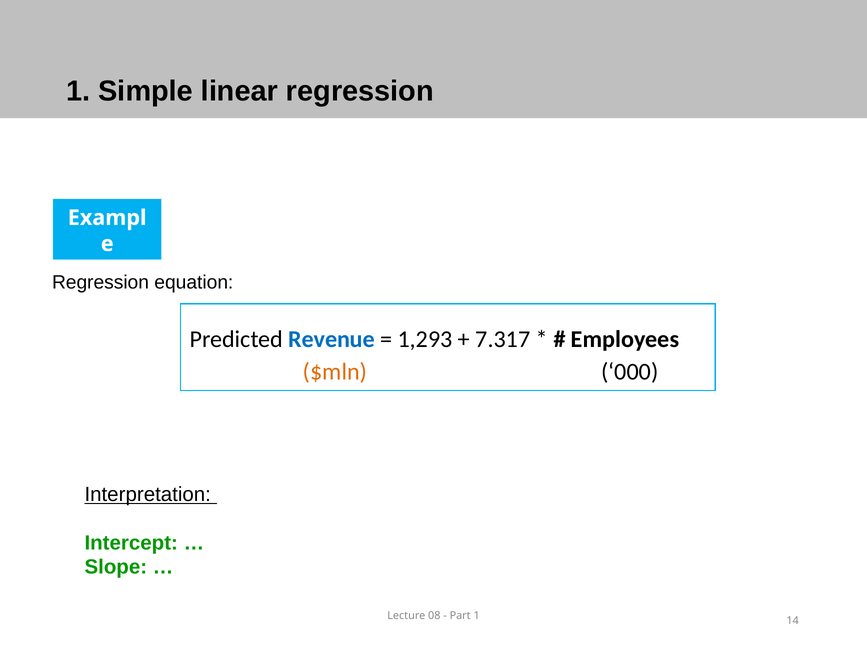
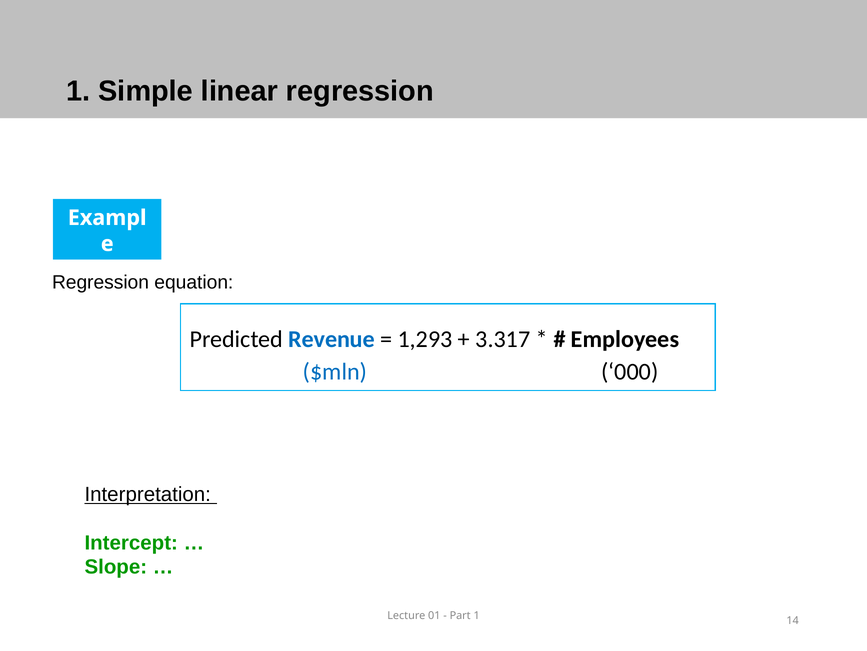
7.317: 7.317 -> 3.317
$mln colour: orange -> blue
08: 08 -> 01
